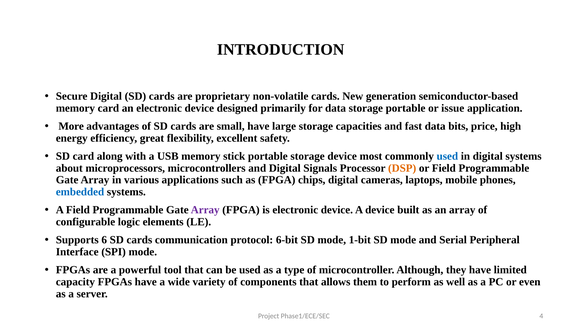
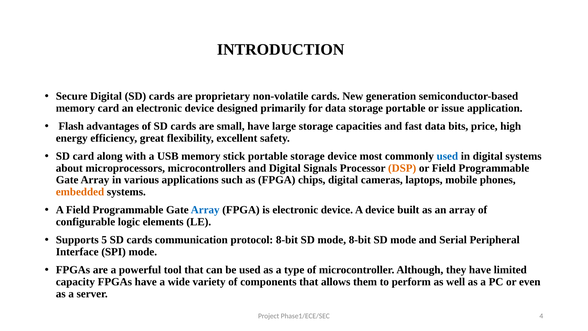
More: More -> Flash
embedded colour: blue -> orange
Array at (205, 210) colour: purple -> blue
6: 6 -> 5
protocol 6-bit: 6-bit -> 8-bit
mode 1-bit: 1-bit -> 8-bit
